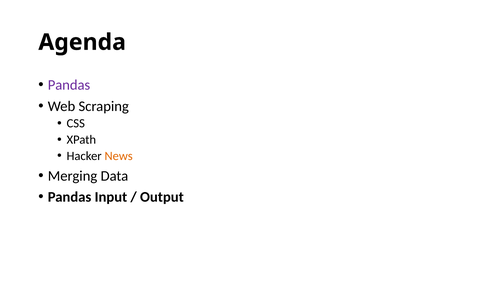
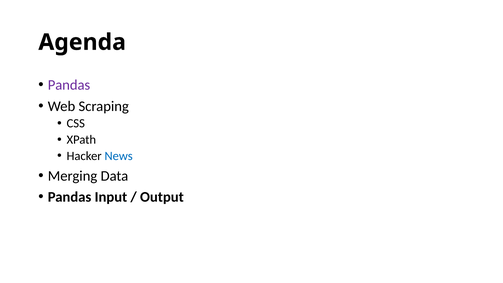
News colour: orange -> blue
